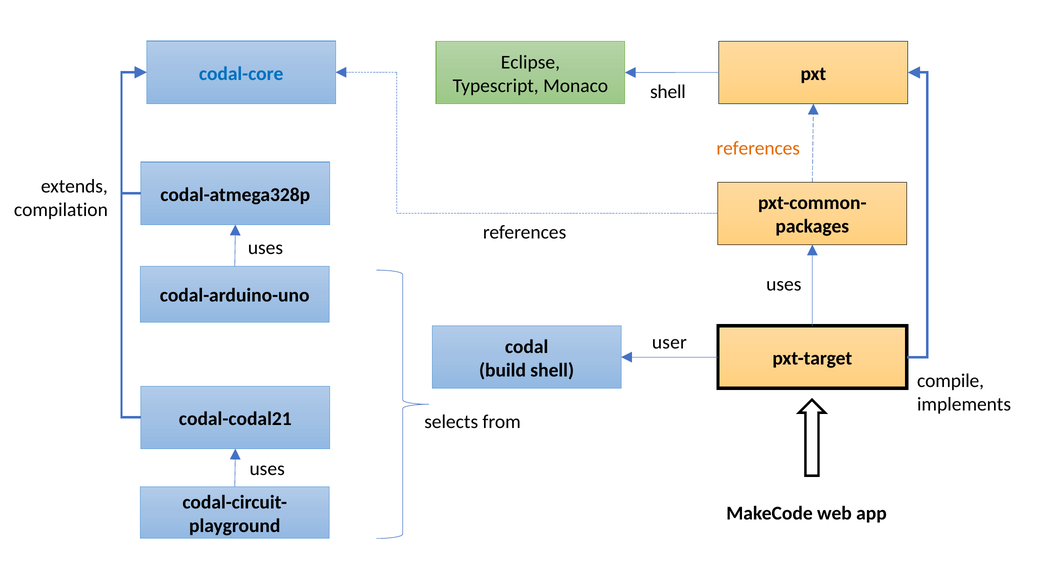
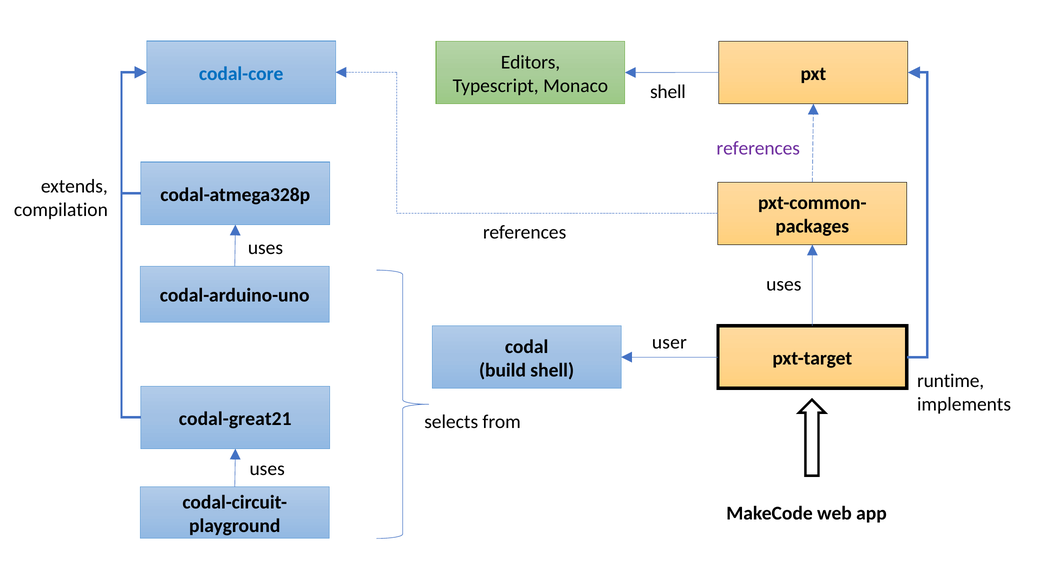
Eclipse: Eclipse -> Editors
references at (758, 149) colour: orange -> purple
compile: compile -> runtime
codal-codal21: codal-codal21 -> codal-great21
